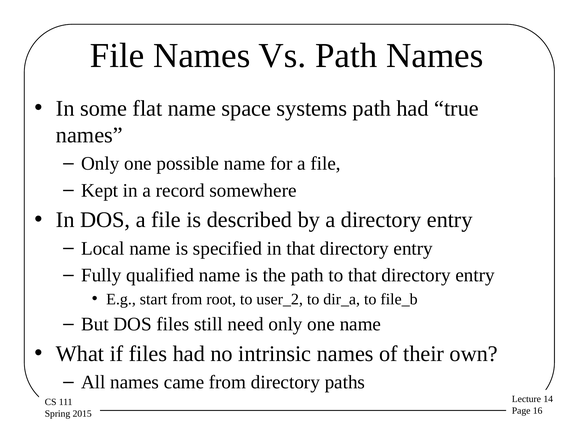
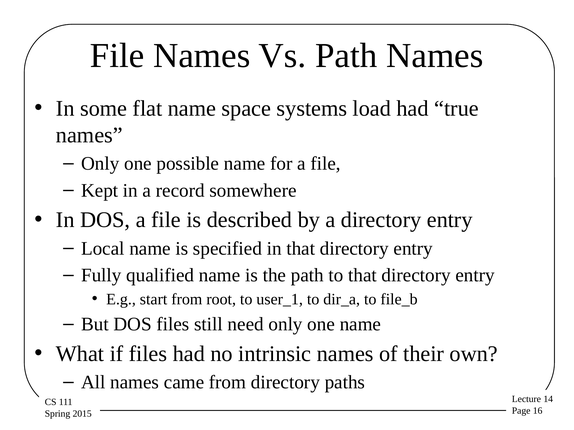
systems path: path -> load
user_2: user_2 -> user_1
